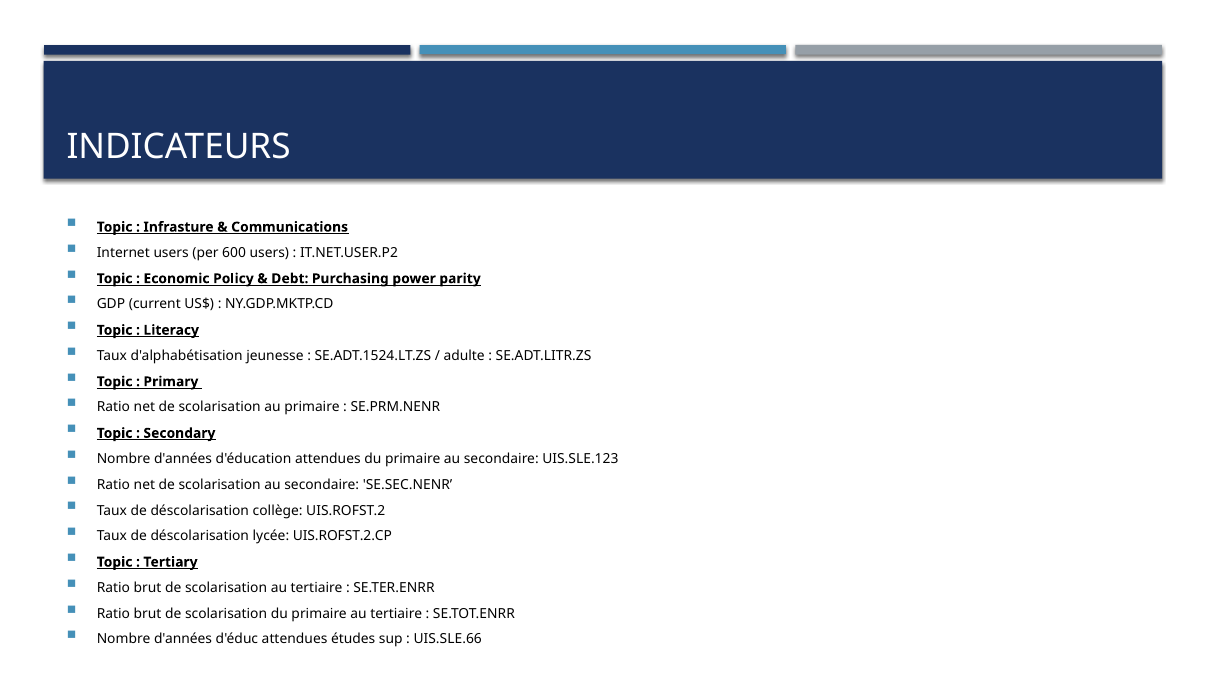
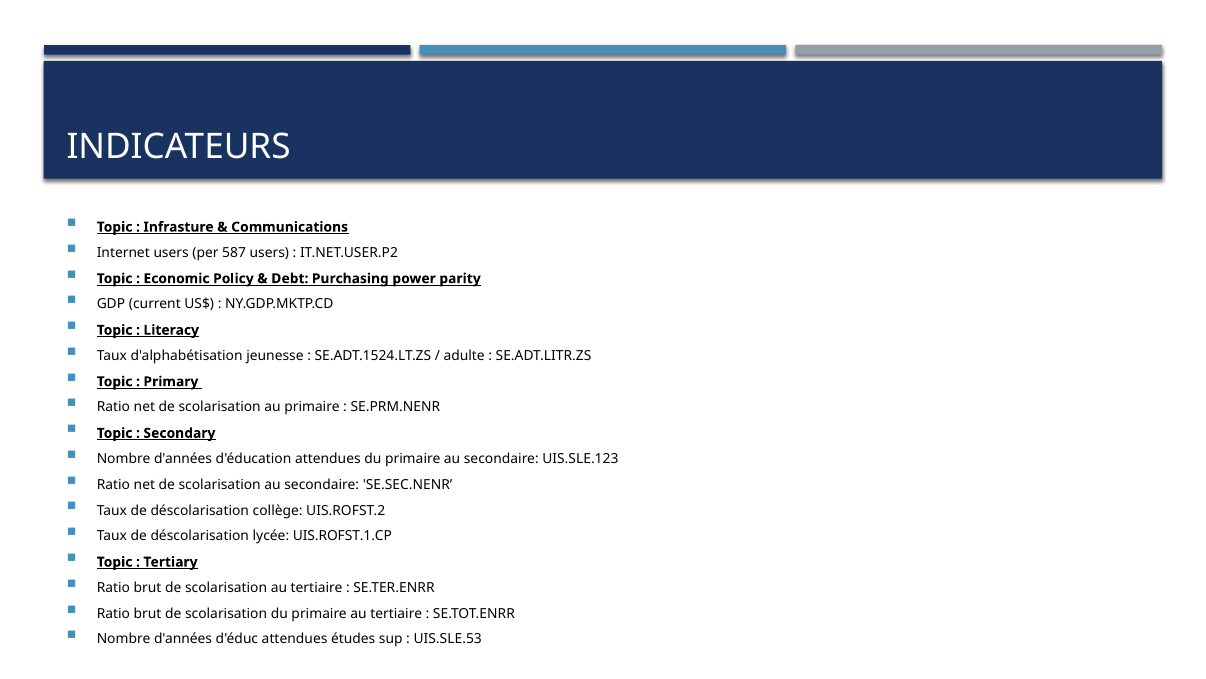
600: 600 -> 587
UIS.ROFST.2.CP: UIS.ROFST.2.CP -> UIS.ROFST.1.CP
UIS.SLE.66: UIS.SLE.66 -> UIS.SLE.53
